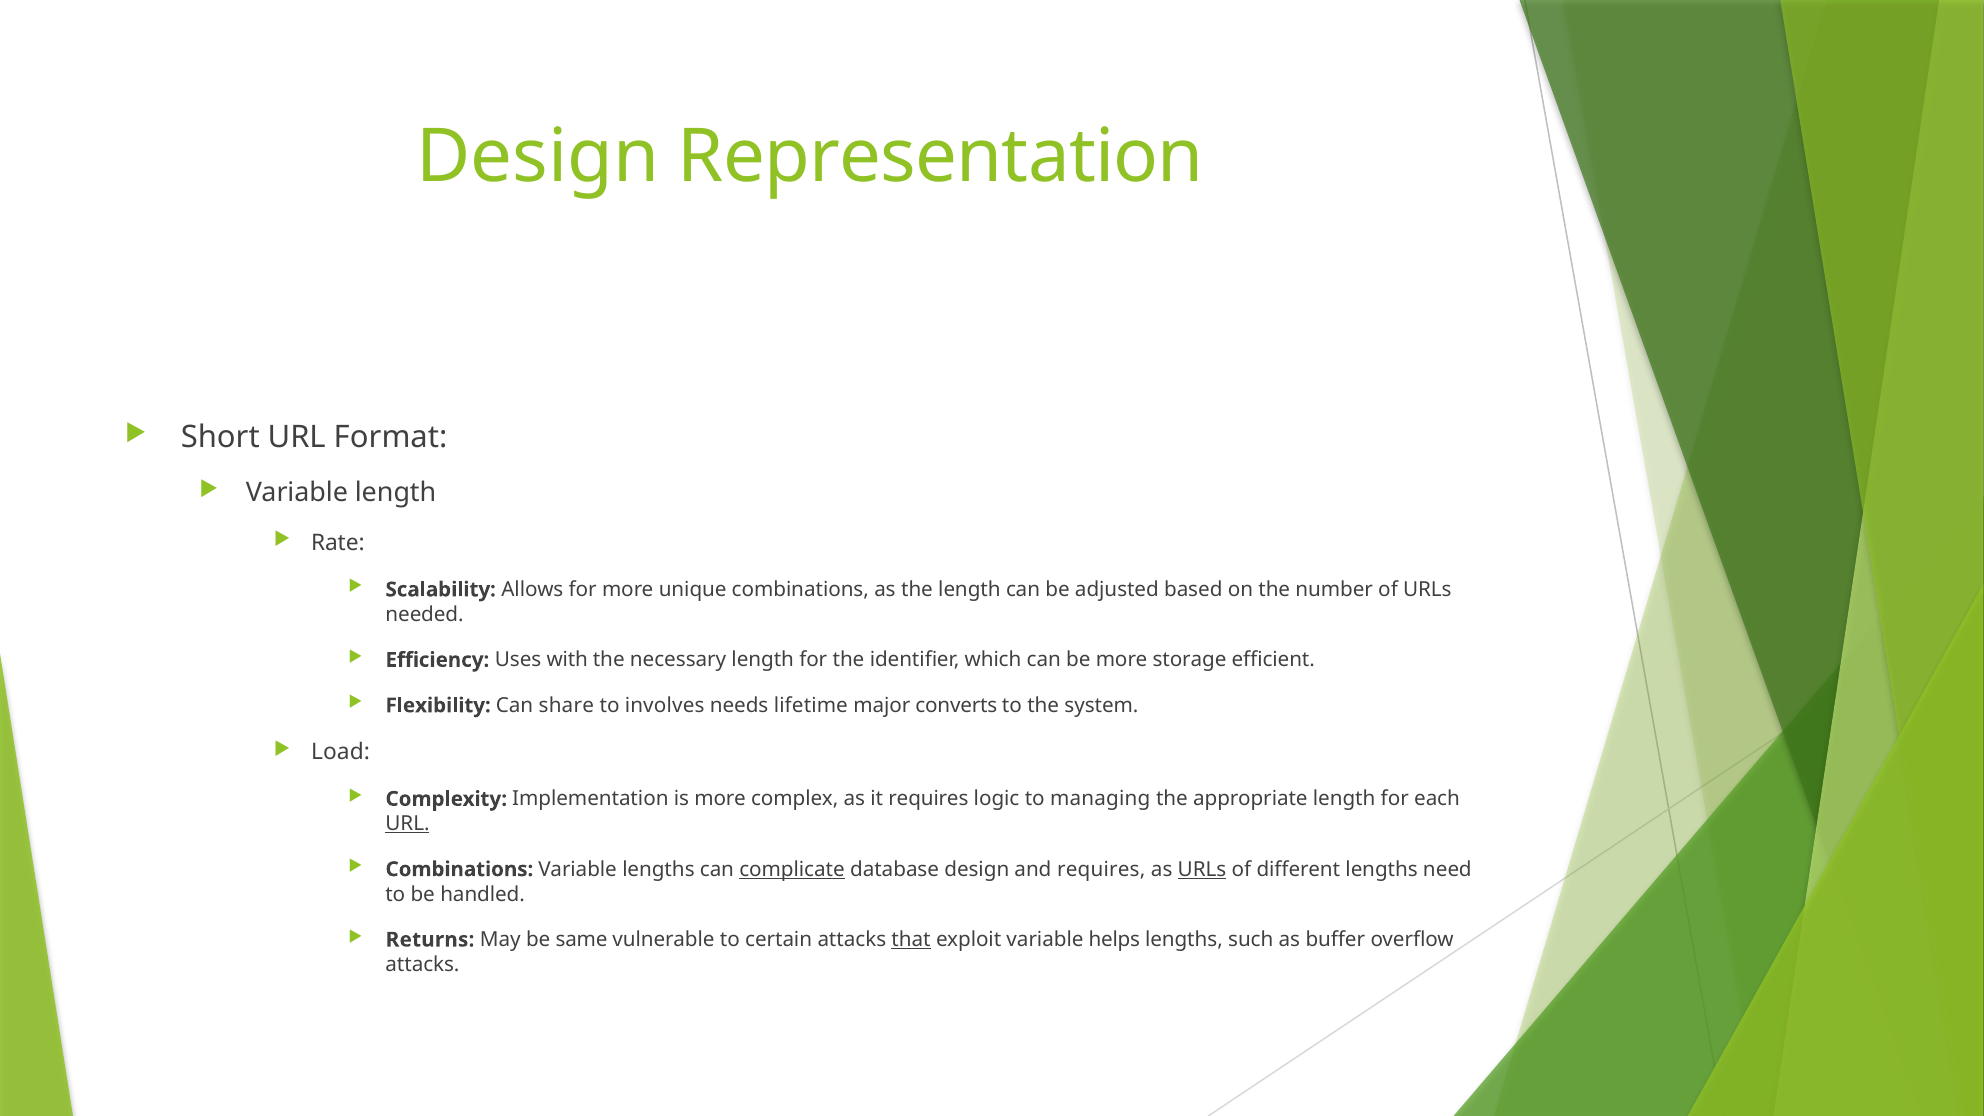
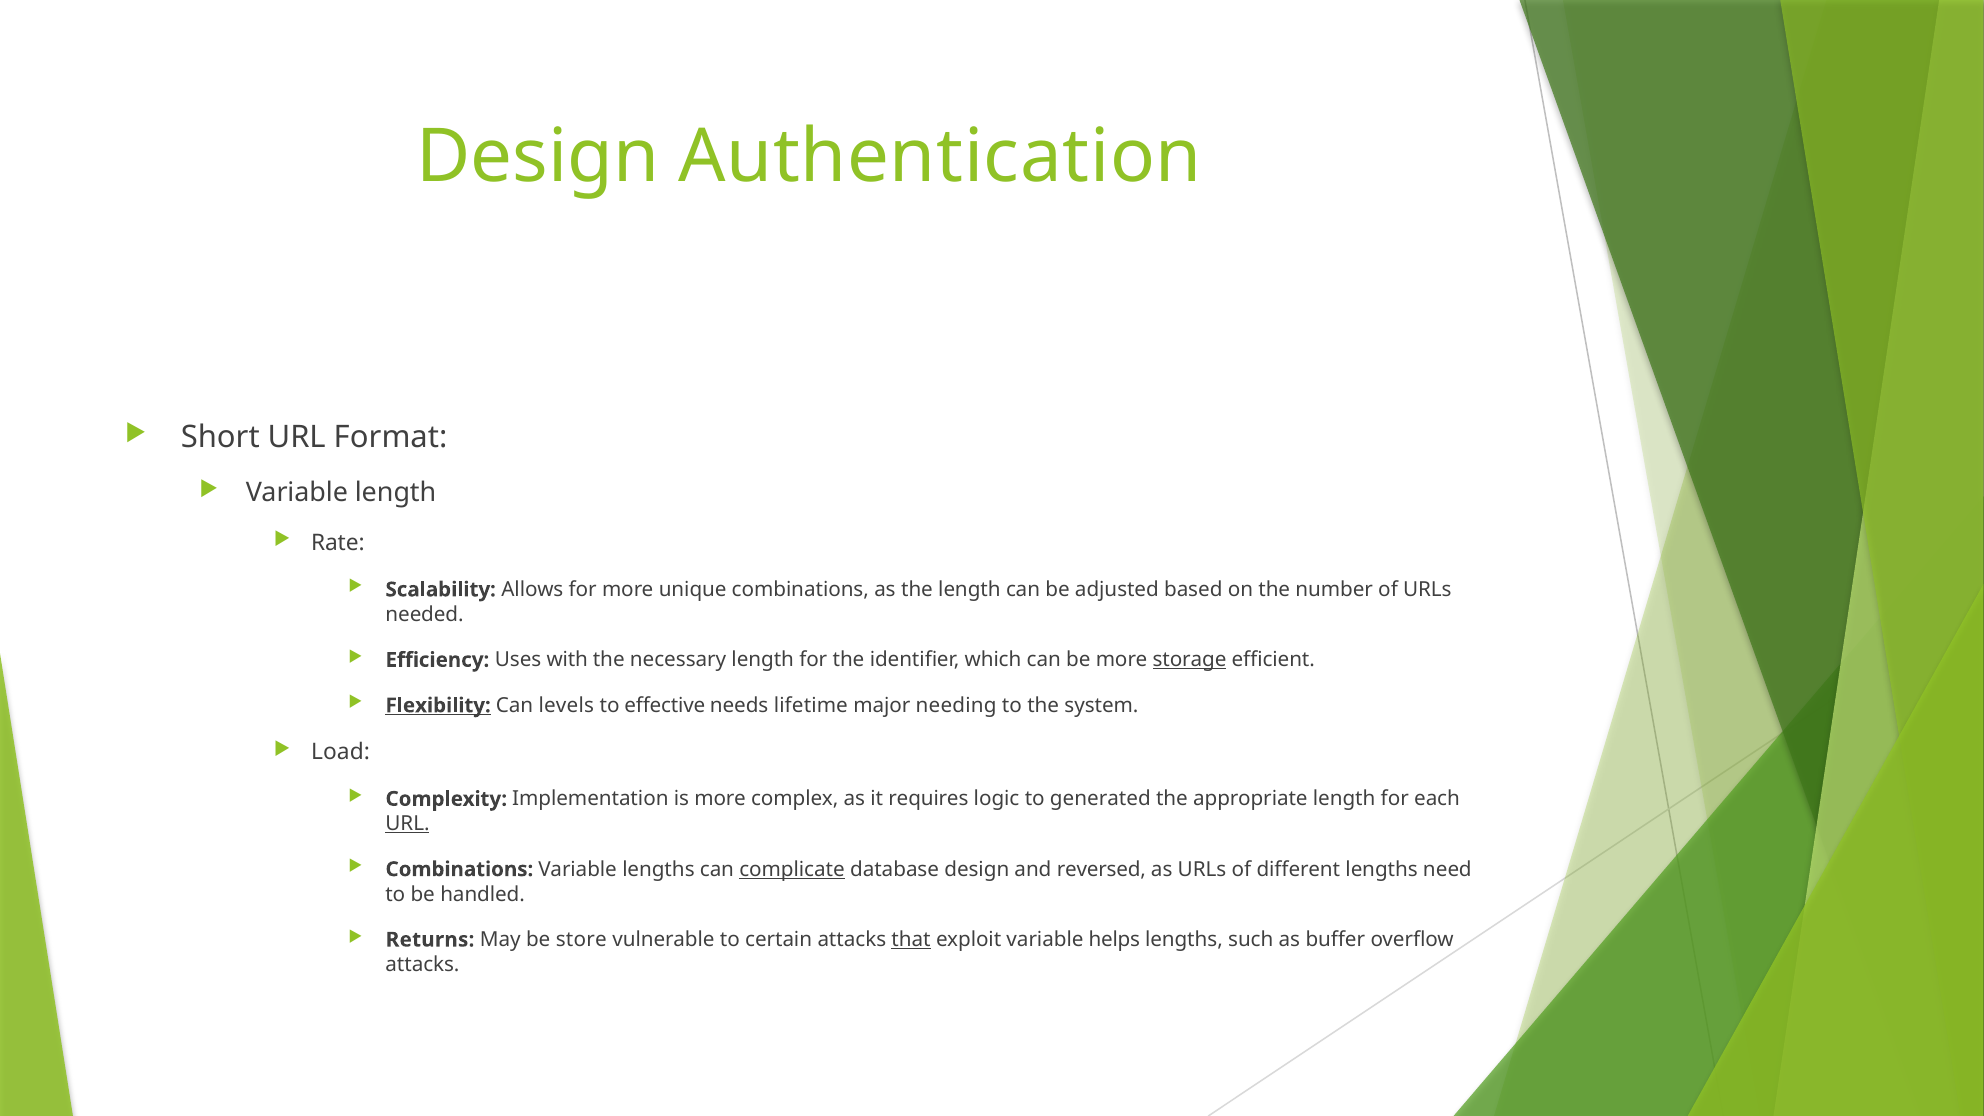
Representation: Representation -> Authentication
storage underline: none -> present
Flexibility underline: none -> present
share: share -> levels
involves: involves -> effective
converts: converts -> needing
managing: managing -> generated
and requires: requires -> reversed
URLs at (1202, 869) underline: present -> none
same: same -> store
